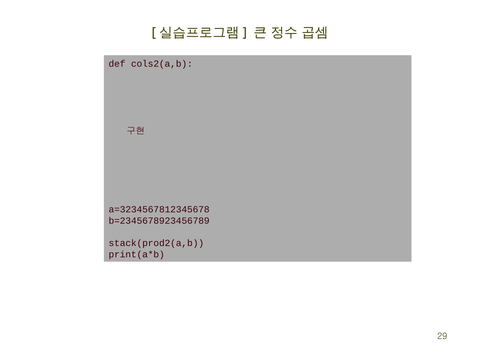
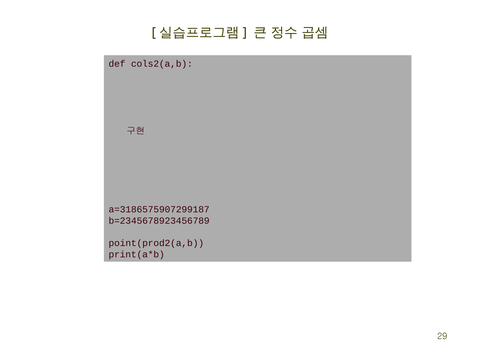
a=3234567812345678: a=3234567812345678 -> a=3186575907299187
stack(prod2(a,b: stack(prod2(a,b -> point(prod2(a,b
